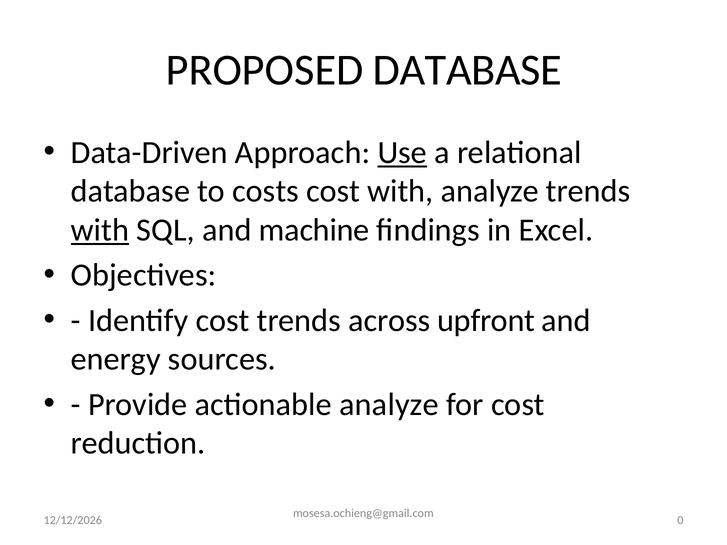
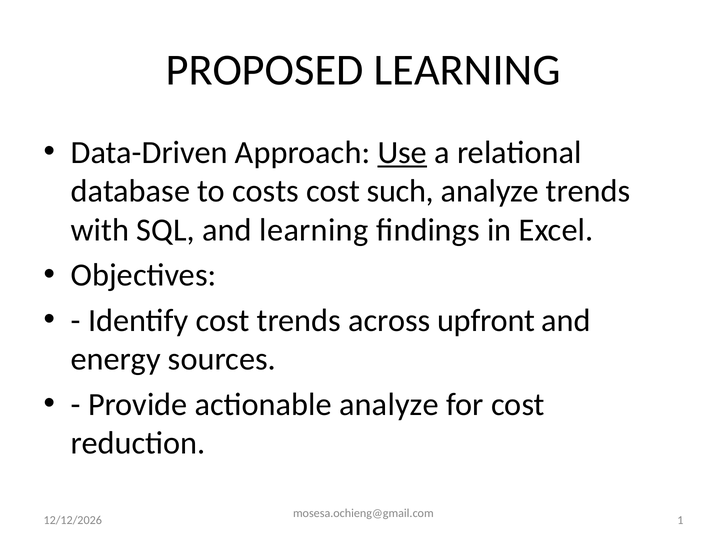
PROPOSED DATABASE: DATABASE -> LEARNING
cost with: with -> such
with at (100, 230) underline: present -> none
and machine: machine -> learning
0: 0 -> 1
